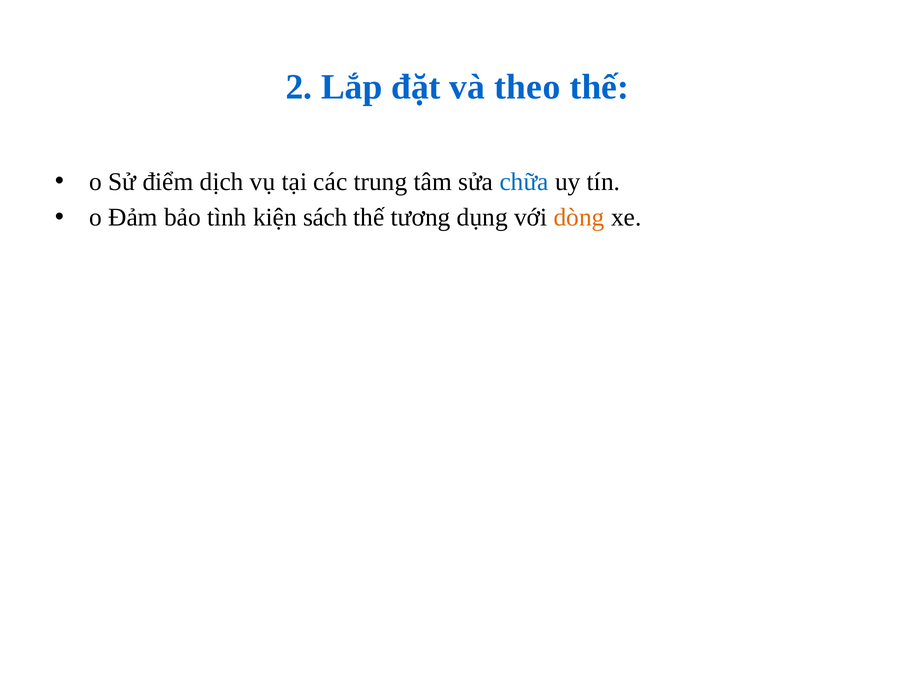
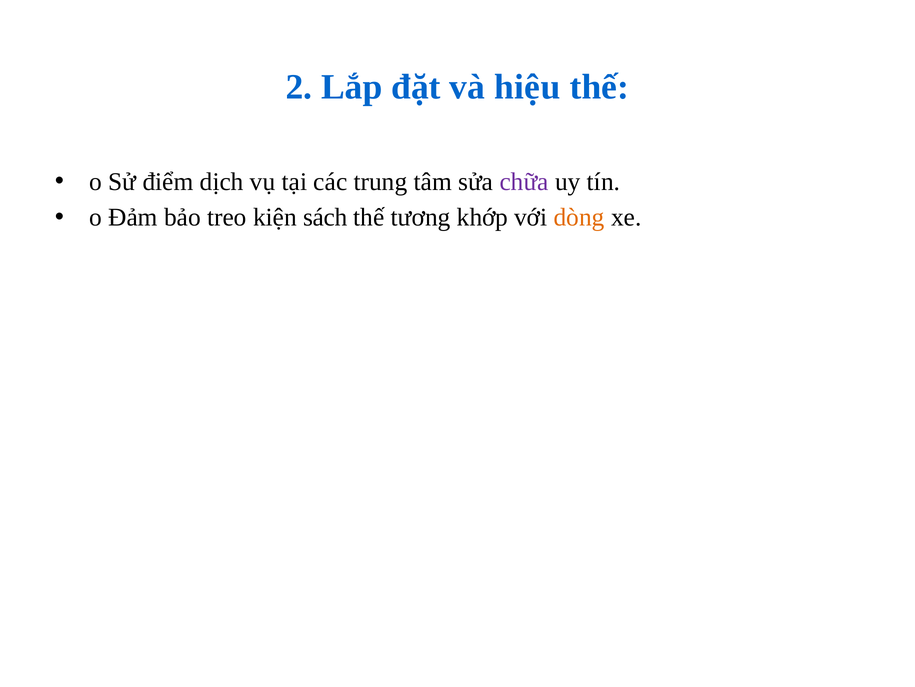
theo: theo -> hiệu
chữa colour: blue -> purple
tình: tình -> treo
dụng: dụng -> khớp
